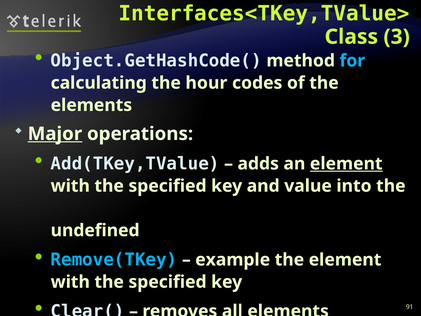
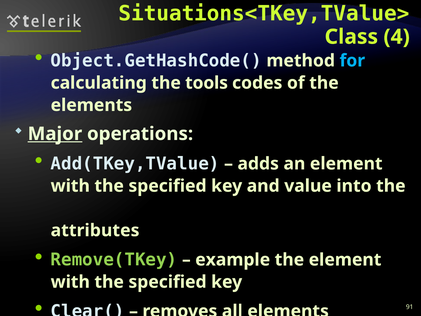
Interfaces<TKey,TValue>: Interfaces<TKey,TValue> -> Situations<TKey,TValue>
3: 3 -> 4
hour: hour -> tools
element at (346, 164) underline: present -> none
undefined: undefined -> attributes
Remove(TKey colour: light blue -> light green
